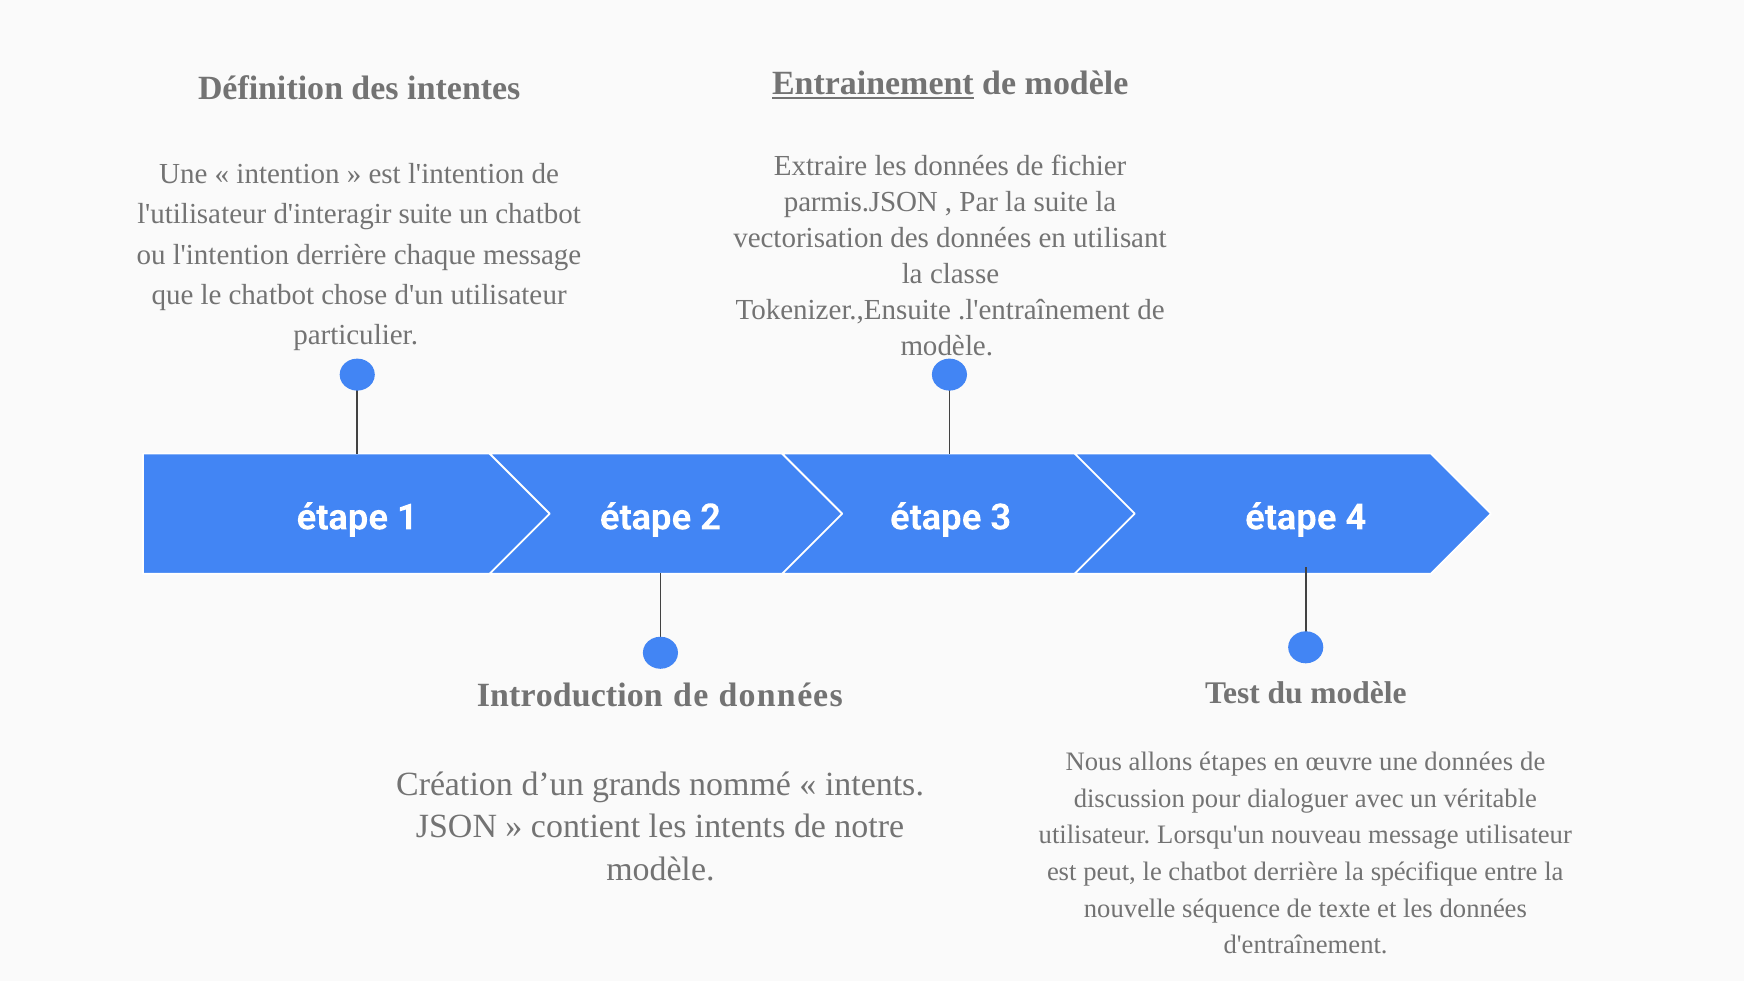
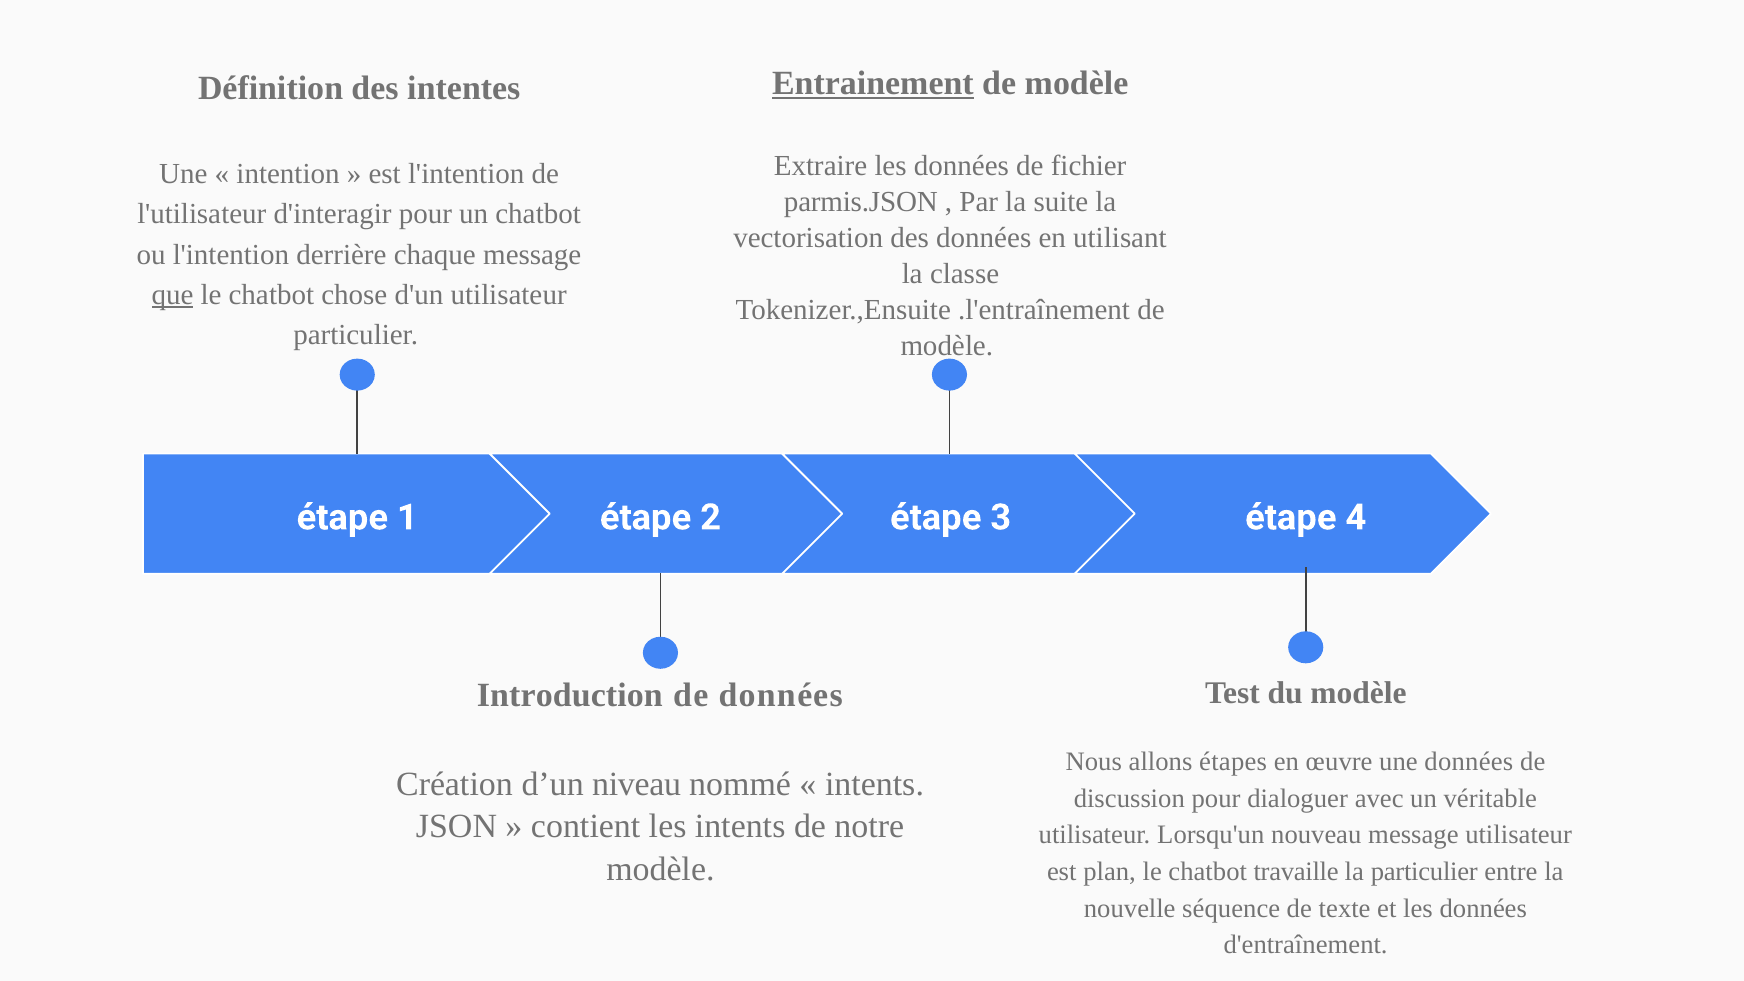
d'interagir suite: suite -> pour
que underline: none -> present
grands: grands -> niveau
peut: peut -> plan
chatbot derrière: derrière -> travaille
la spécifique: spécifique -> particulier
